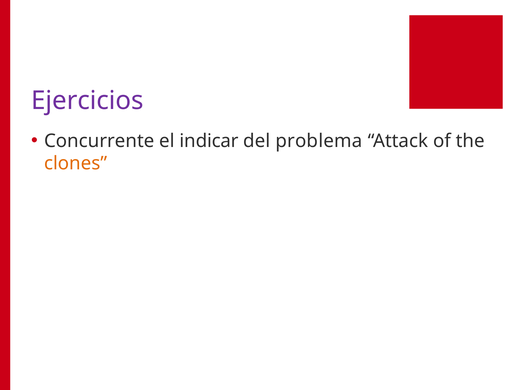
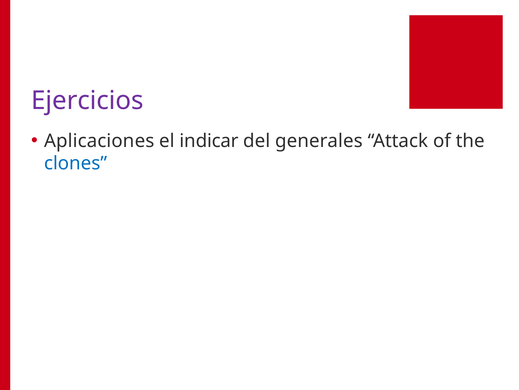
Concurrente: Concurrente -> Aplicaciones
problema: problema -> generales
clones colour: orange -> blue
